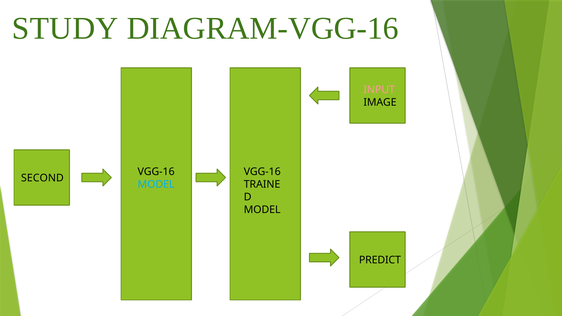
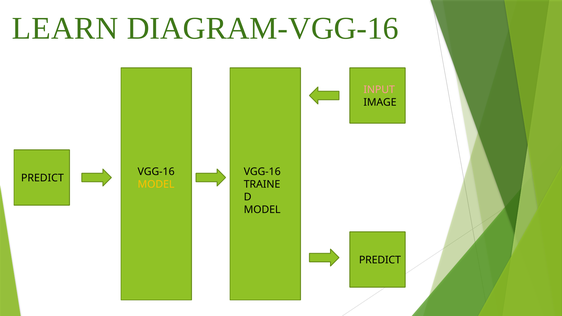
STUDY: STUDY -> LEARN
SECOND at (42, 178): SECOND -> PREDICT
MODEL at (156, 184) colour: light blue -> yellow
